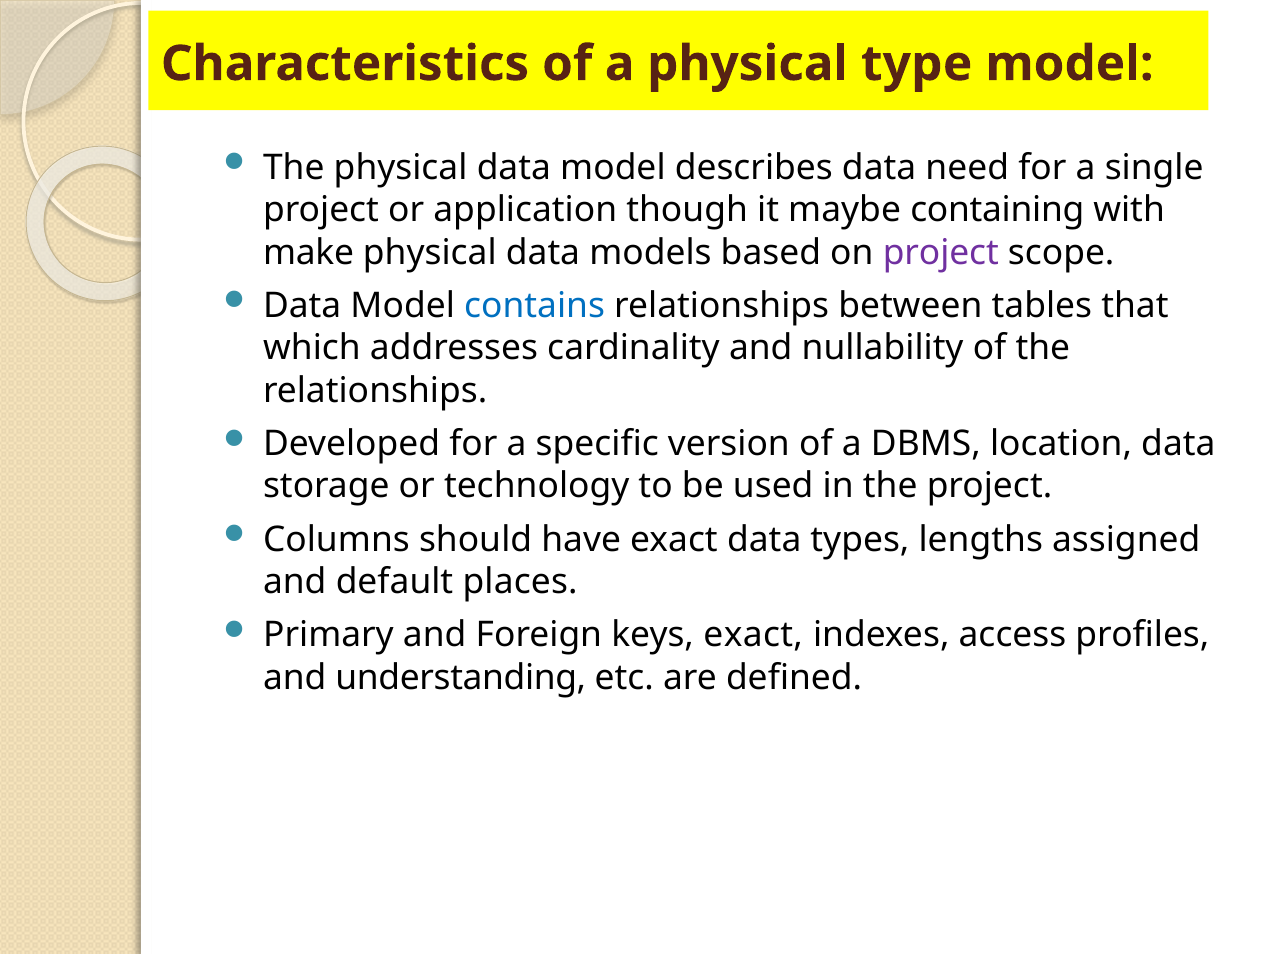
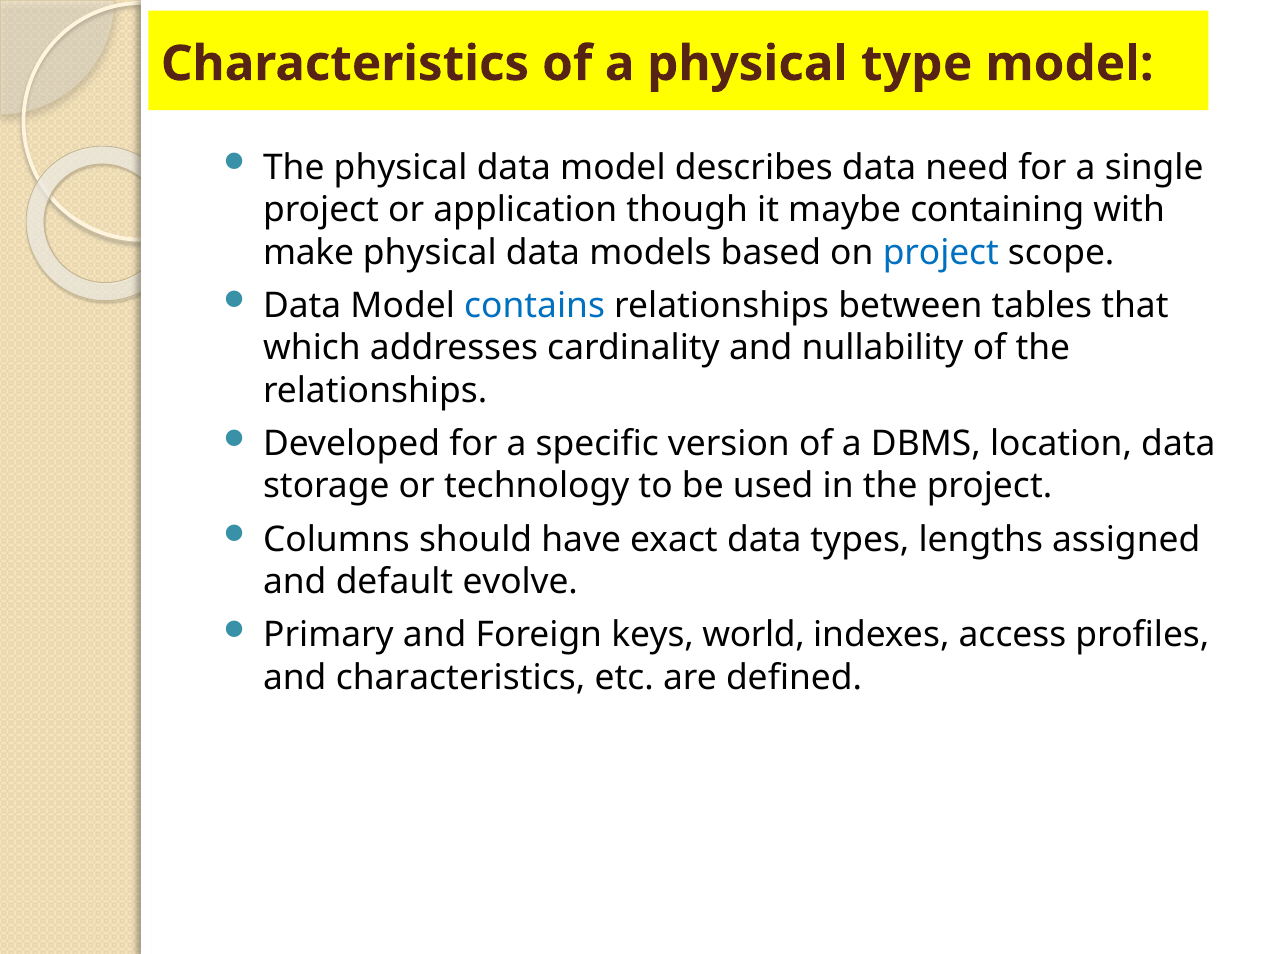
project at (941, 253) colour: purple -> blue
places: places -> evolve
keys exact: exact -> world
and understanding: understanding -> characteristics
